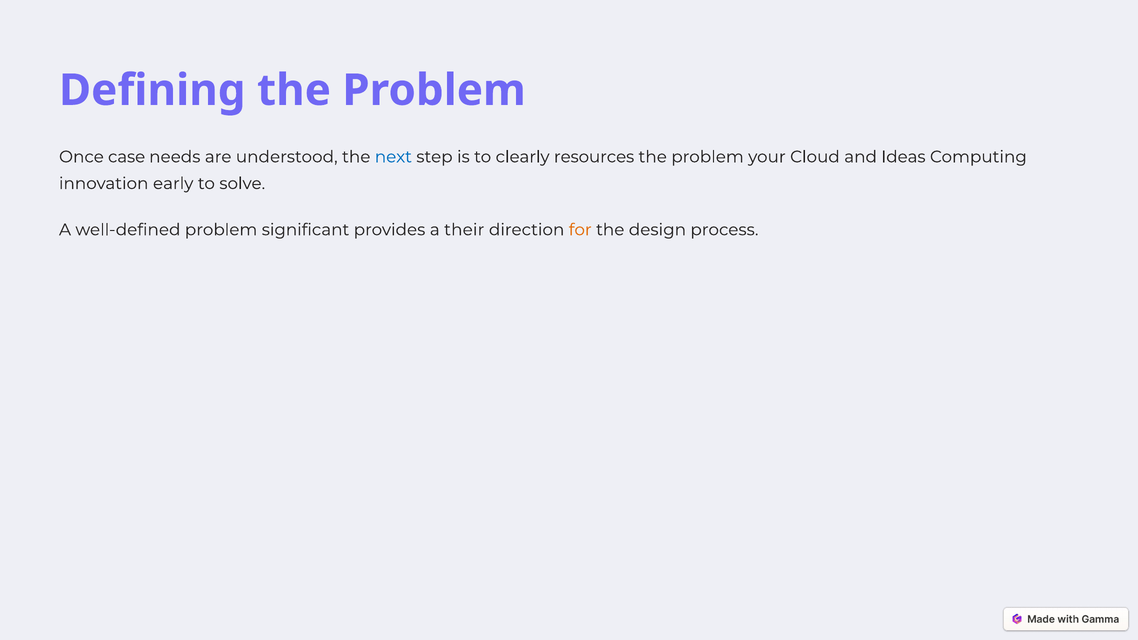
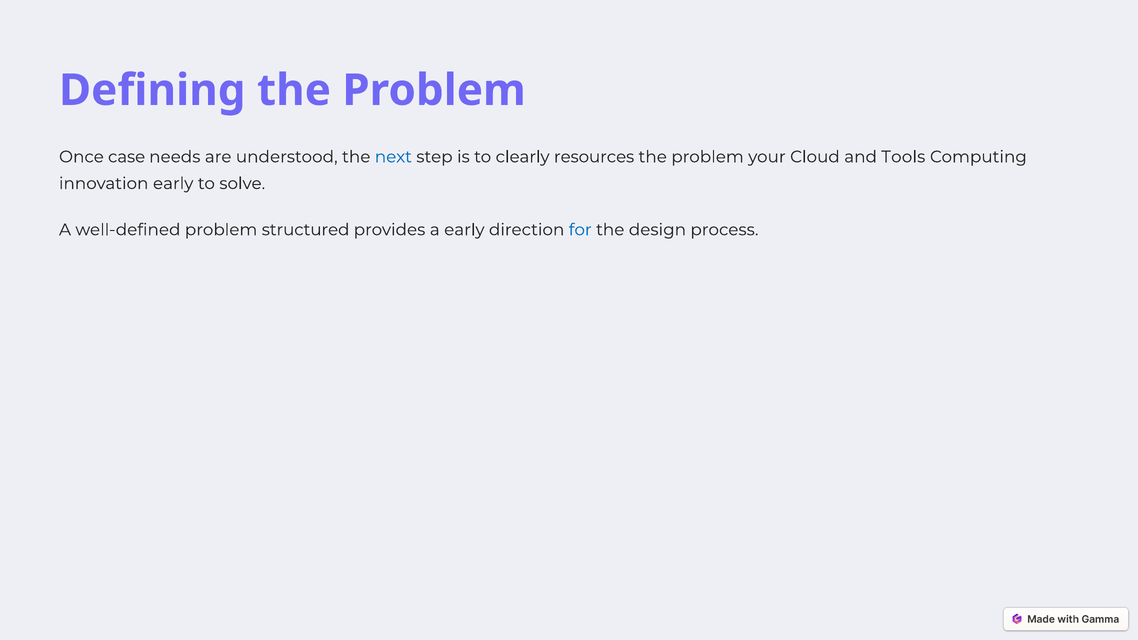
Ideas: Ideas -> Tools
significant: significant -> structured
a their: their -> early
for colour: orange -> blue
